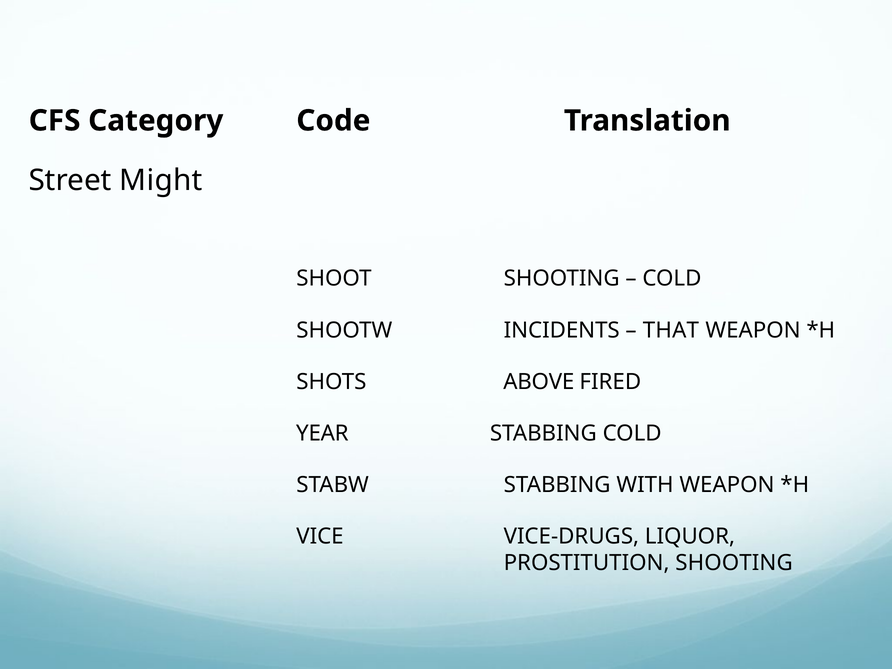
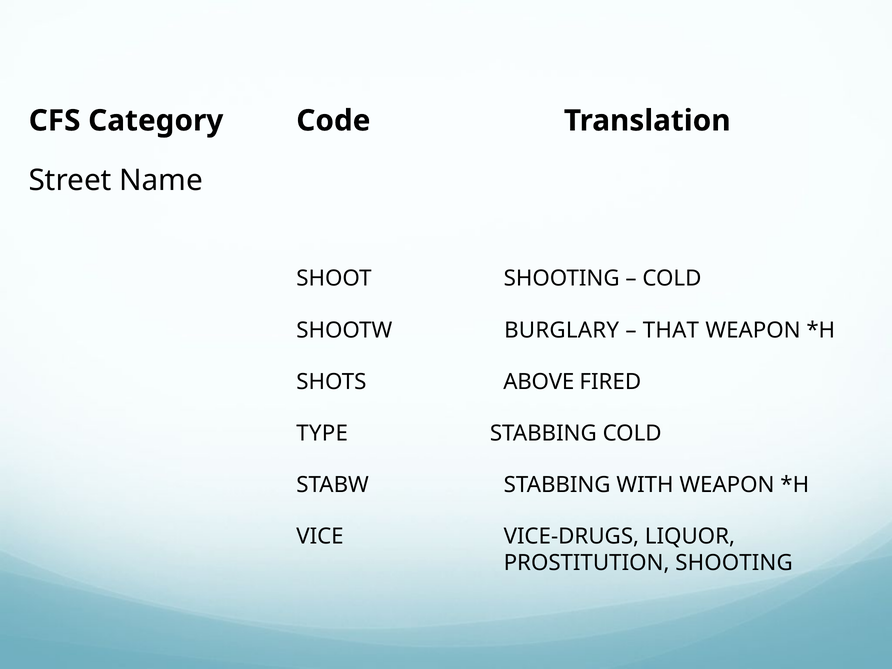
Might: Might -> Name
INCIDENTS: INCIDENTS -> BURGLARY
YEAR: YEAR -> TYPE
